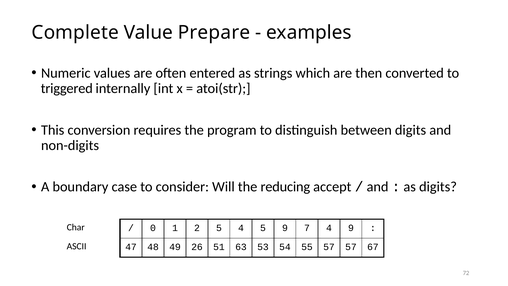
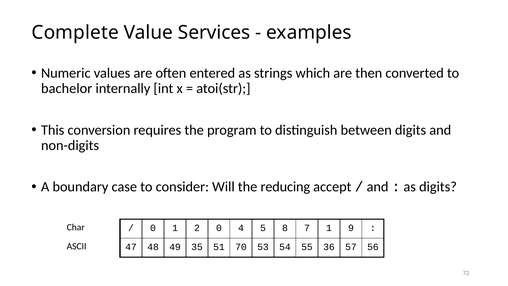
Prepare: Prepare -> Services
triggered: triggered -> bachelor
2 5: 5 -> 0
5 9: 9 -> 8
7 4: 4 -> 1
26: 26 -> 35
63: 63 -> 70
55 57: 57 -> 36
67: 67 -> 56
